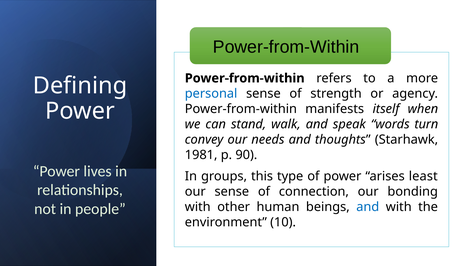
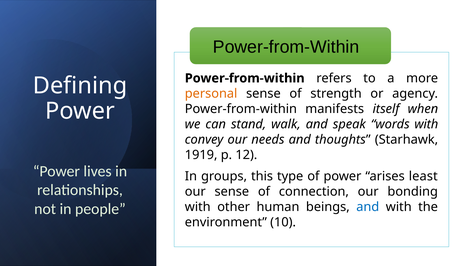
personal colour: blue -> orange
words turn: turn -> with
1981: 1981 -> 1919
90: 90 -> 12
